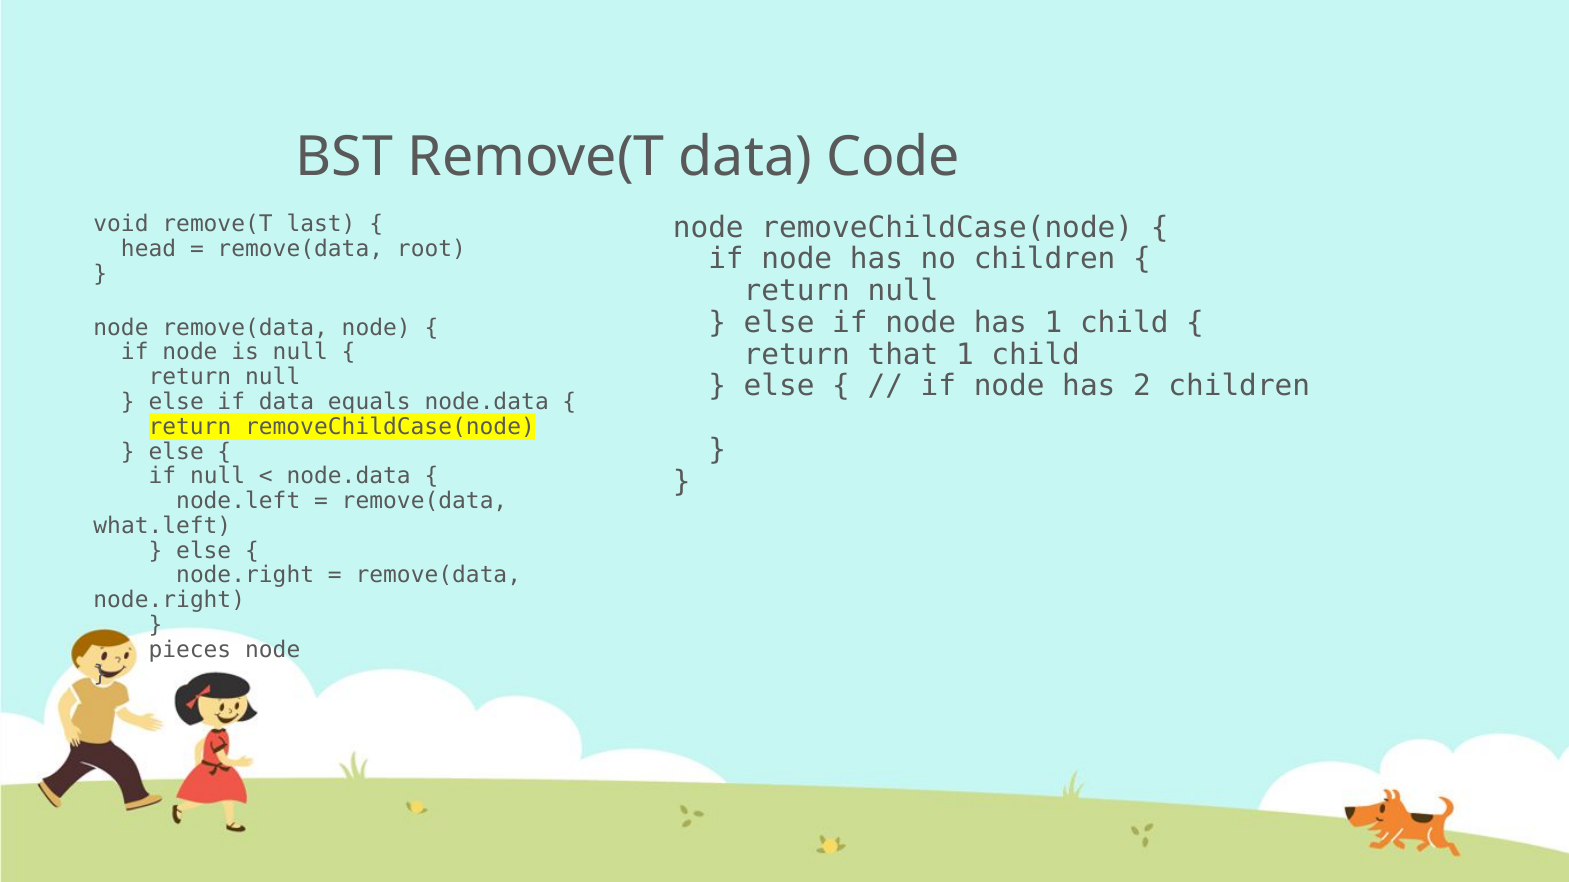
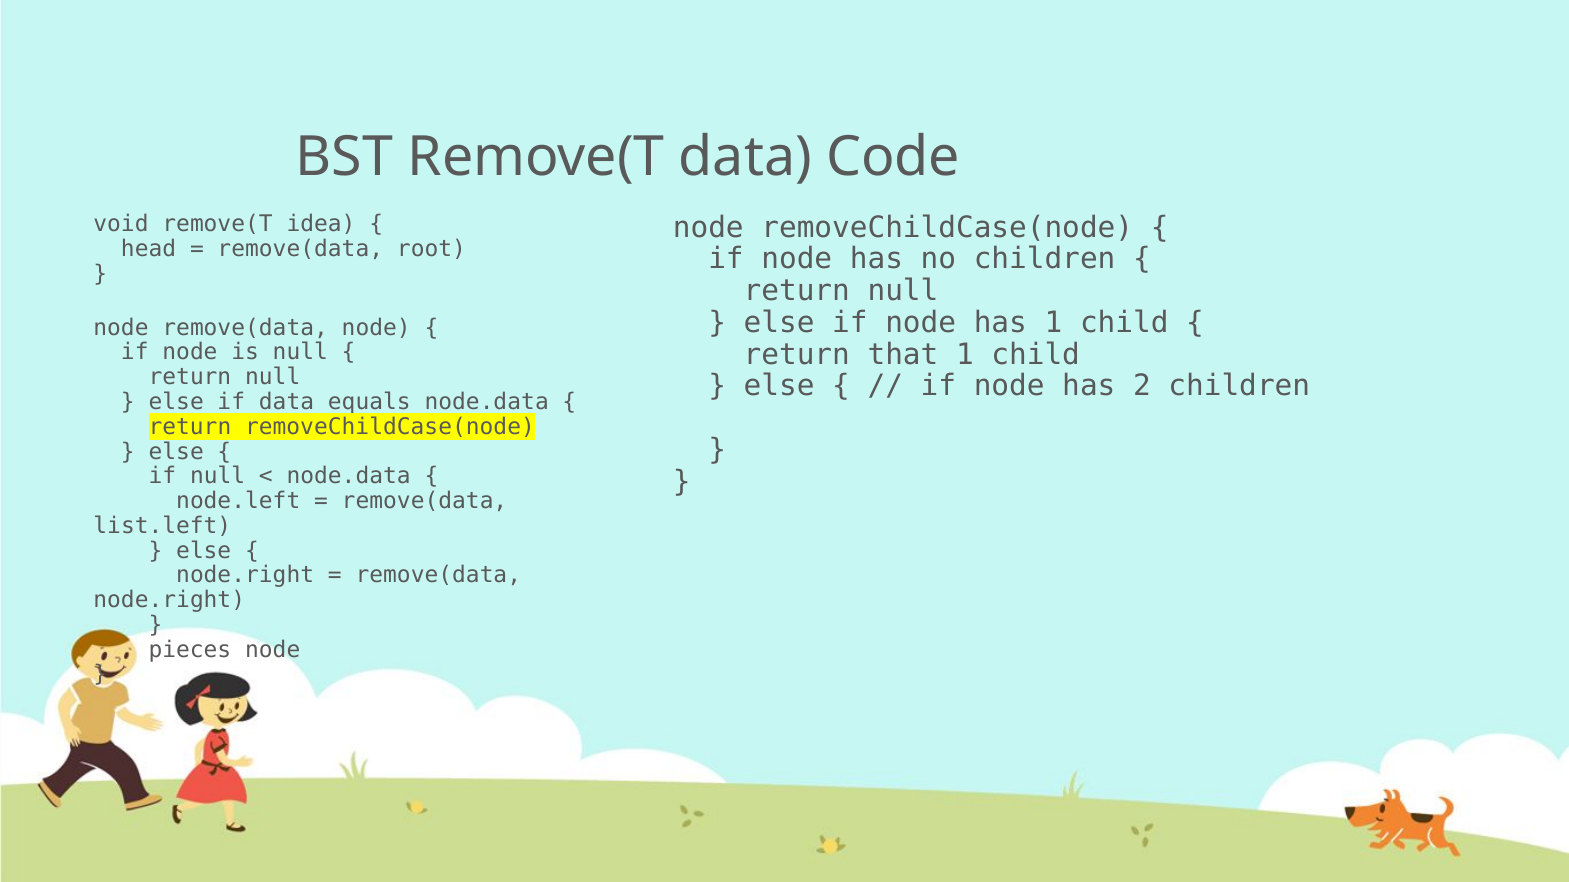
last: last -> idea
what.left: what.left -> list.left
